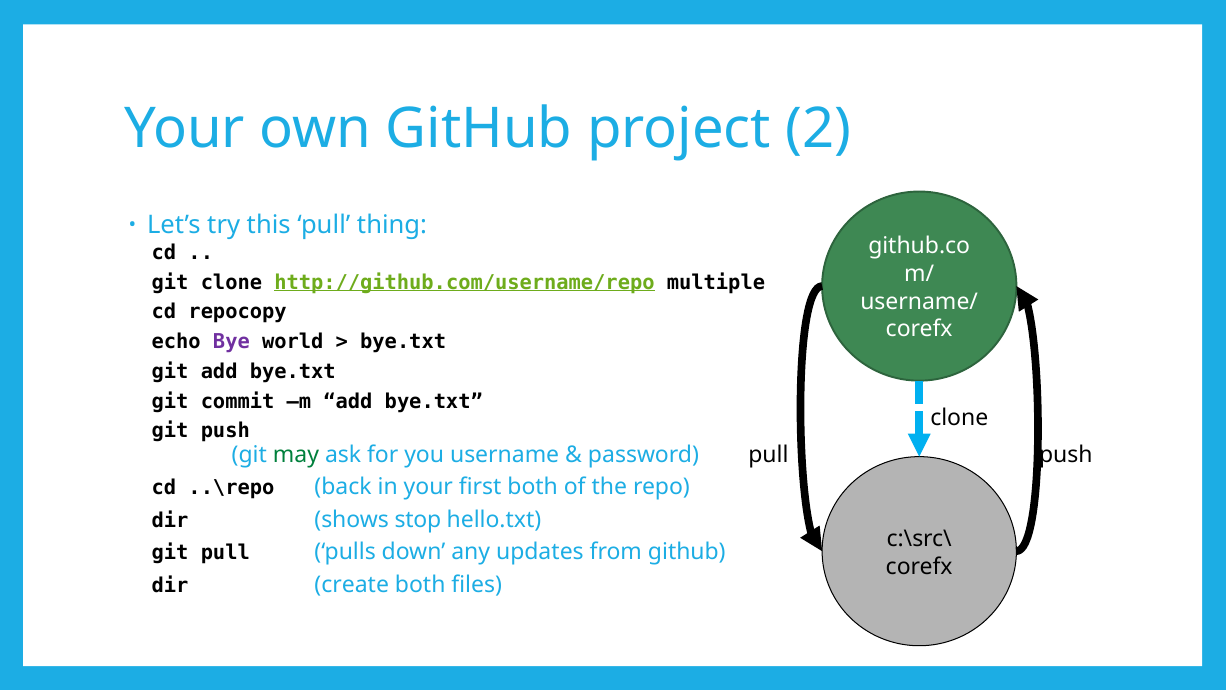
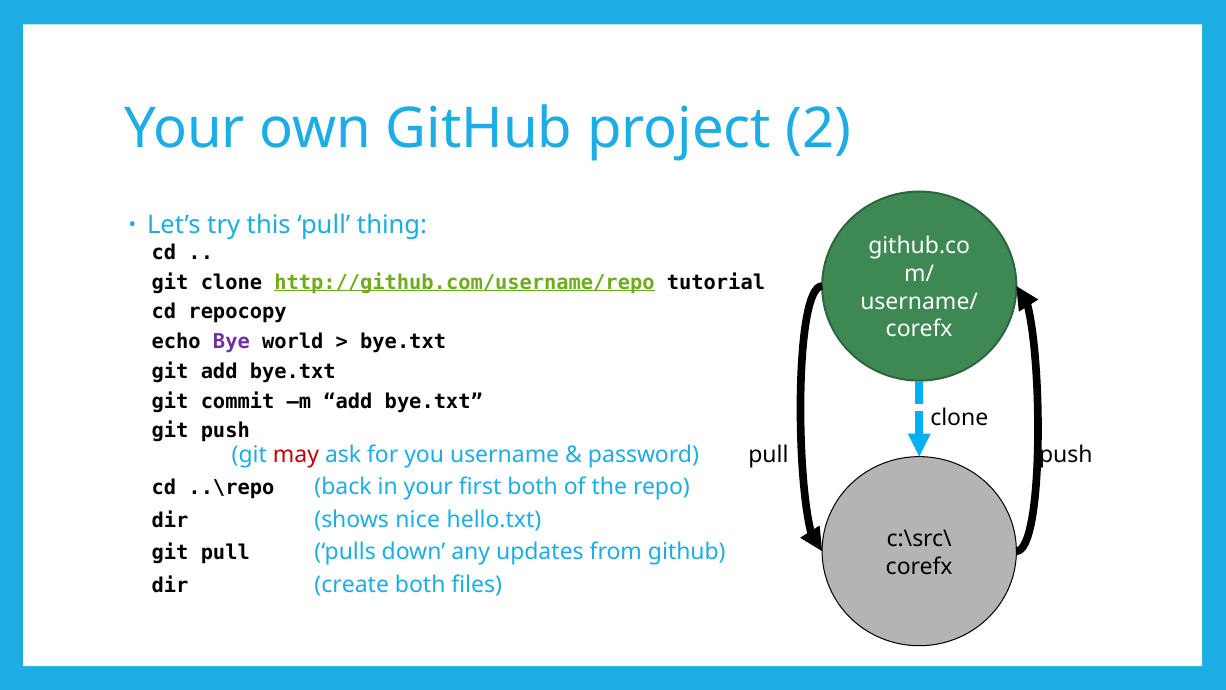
multiple: multiple -> tutorial
may colour: green -> red
stop: stop -> nice
